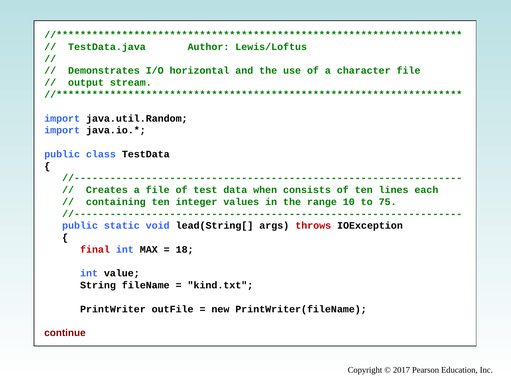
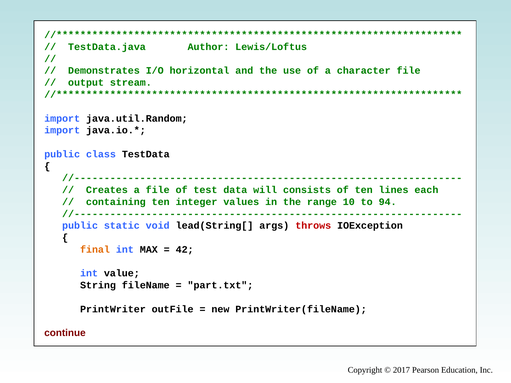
when: when -> will
75: 75 -> 94
final colour: red -> orange
18: 18 -> 42
kind.txt: kind.txt -> part.txt
